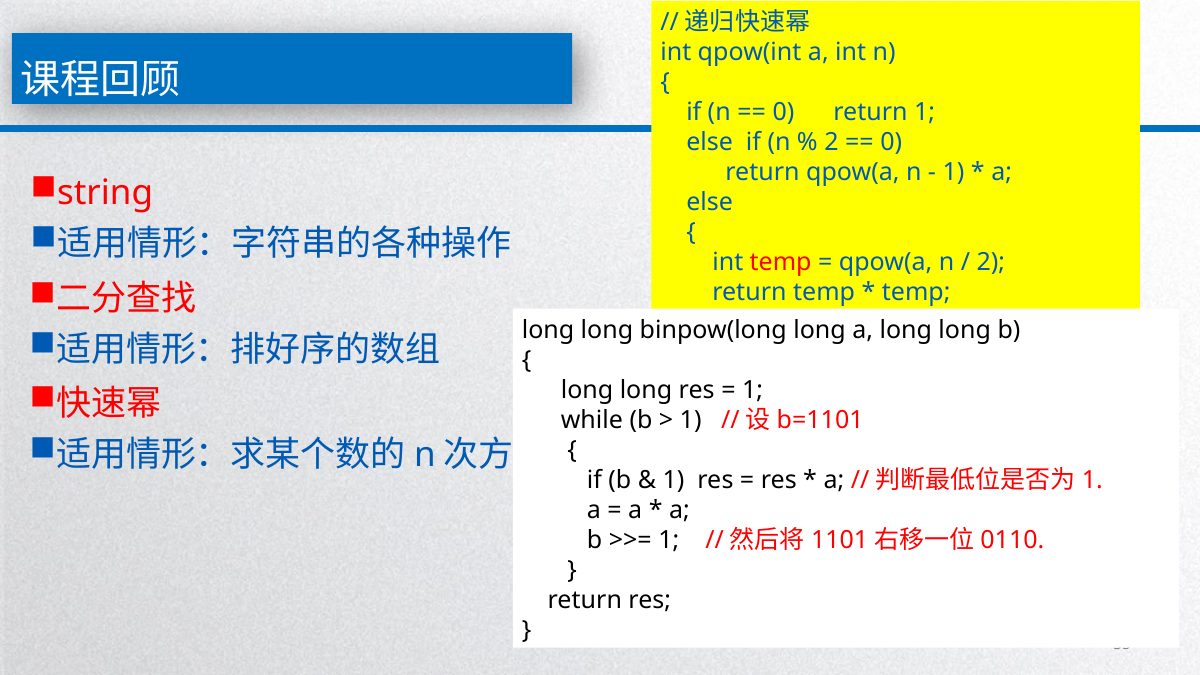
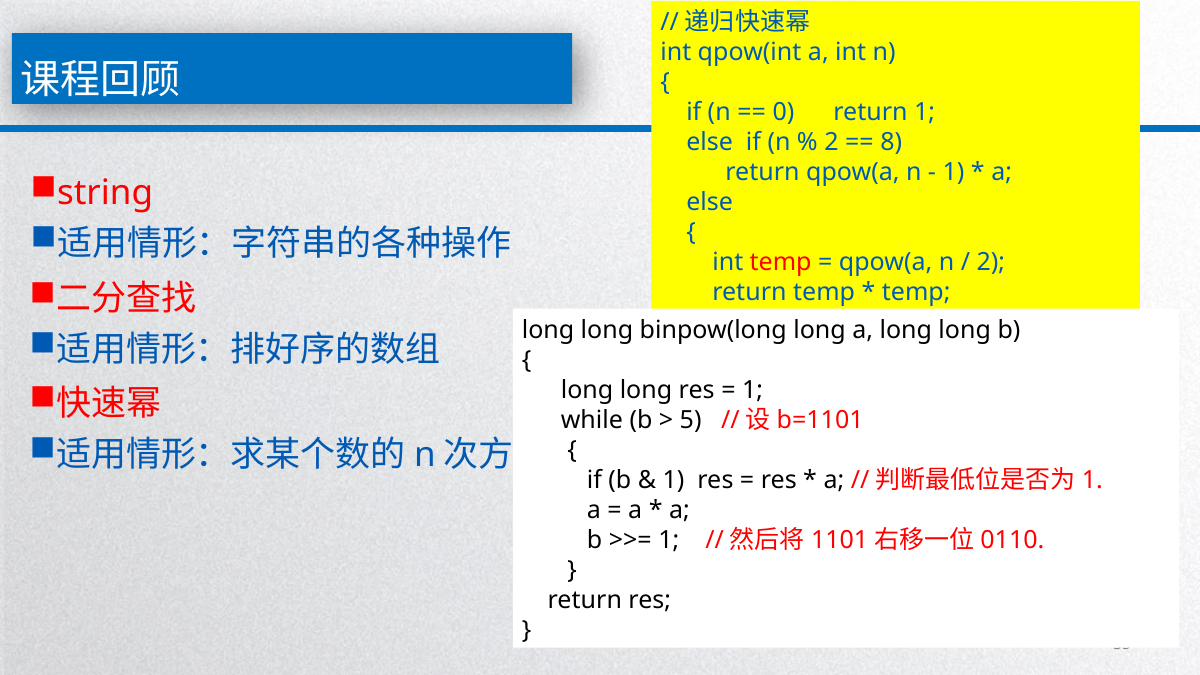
0 at (891, 142): 0 -> 8
1 at (691, 420): 1 -> 5
